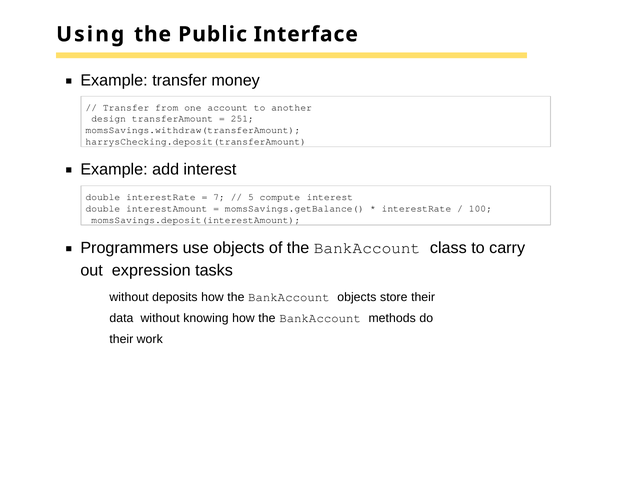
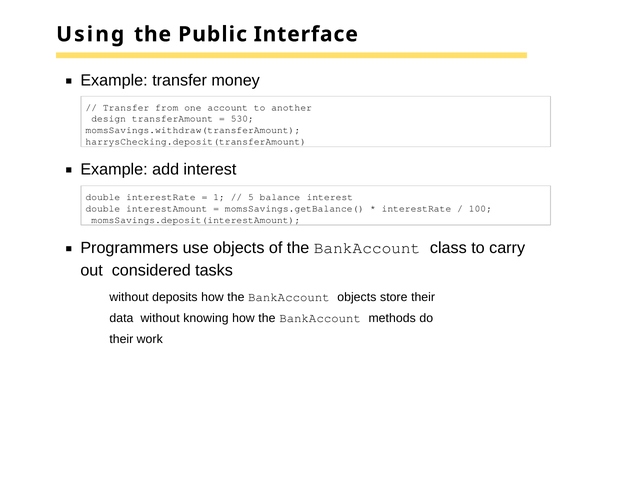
251: 251 -> 530
7: 7 -> 1
compute: compute -> balance
expression: expression -> considered
